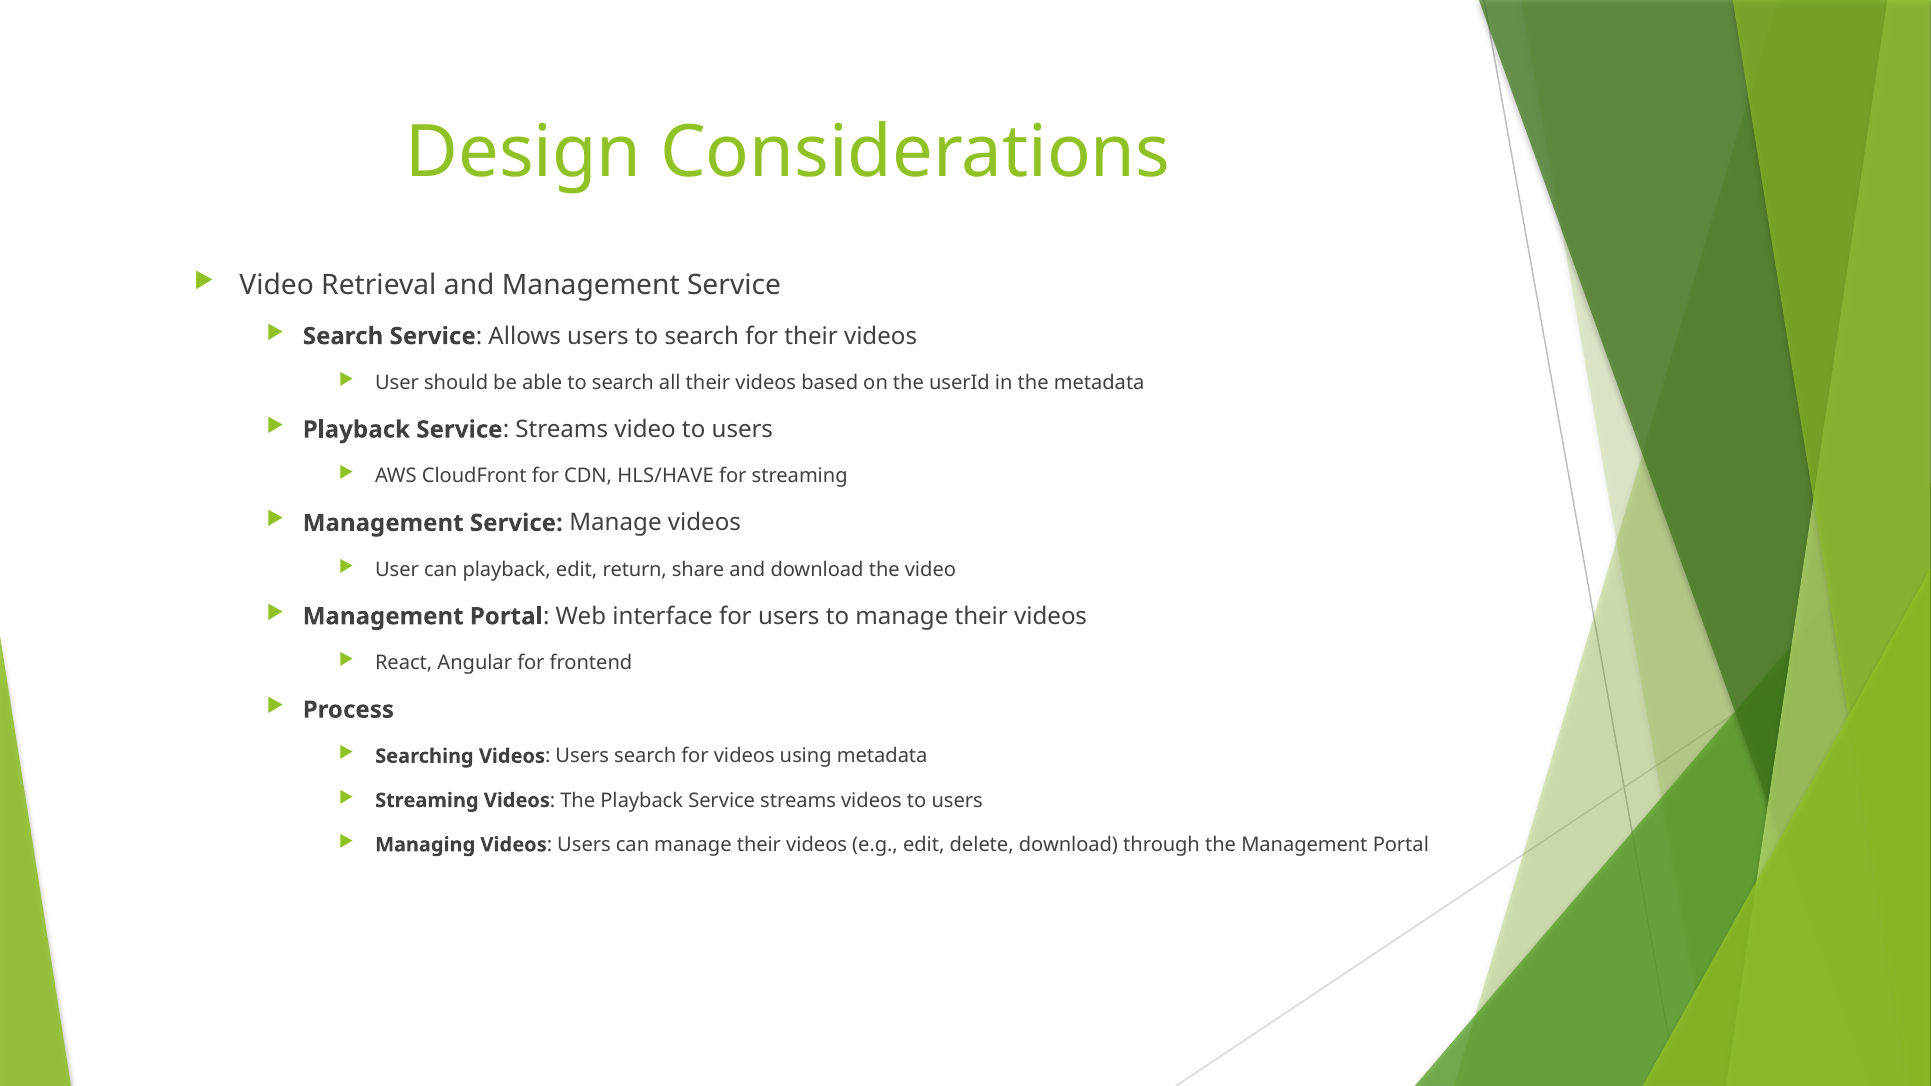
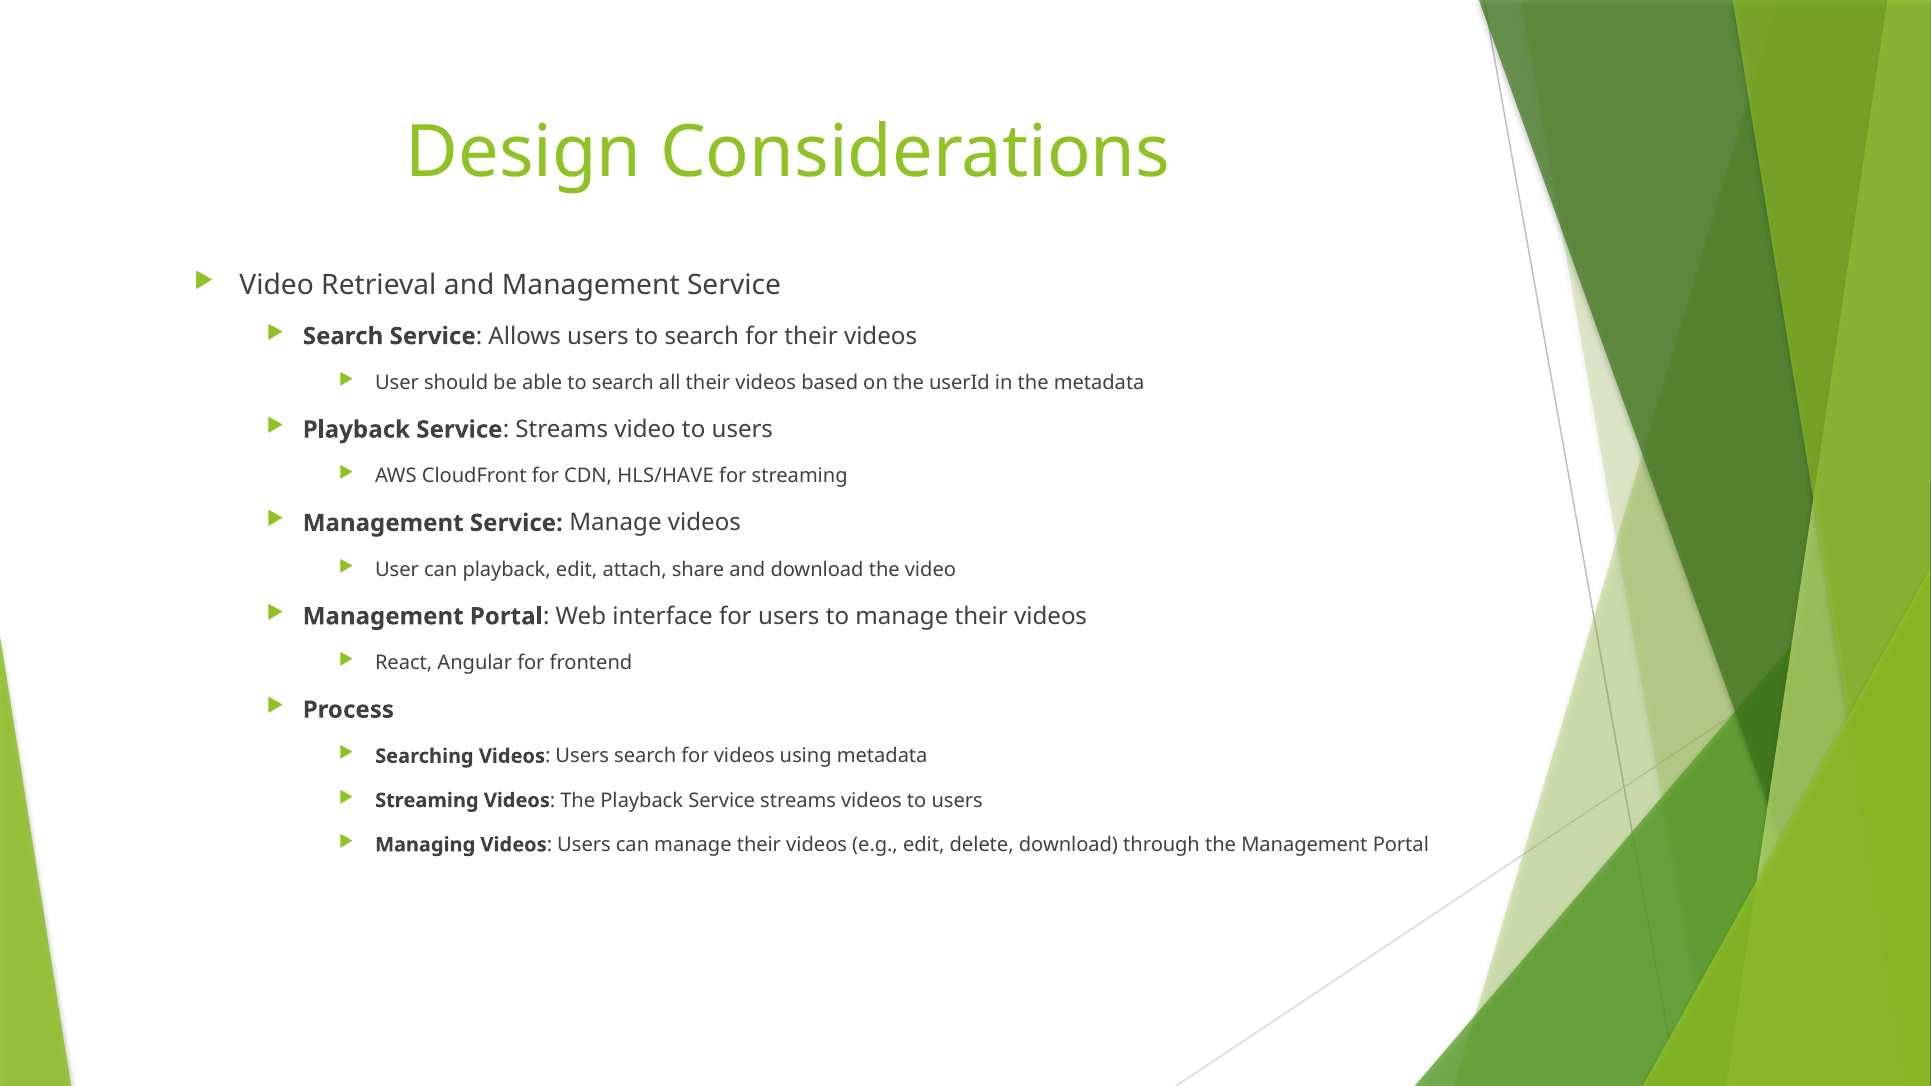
return: return -> attach
